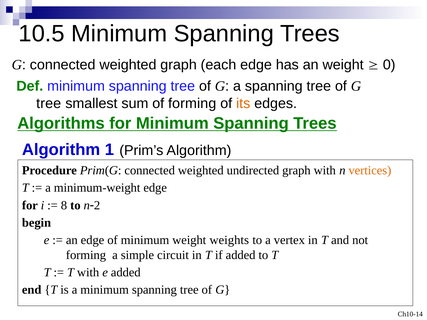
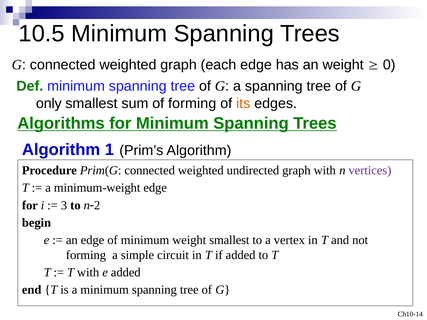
tree at (49, 103): tree -> only
vertices colour: orange -> purple
8: 8 -> 3
weight weights: weights -> smallest
